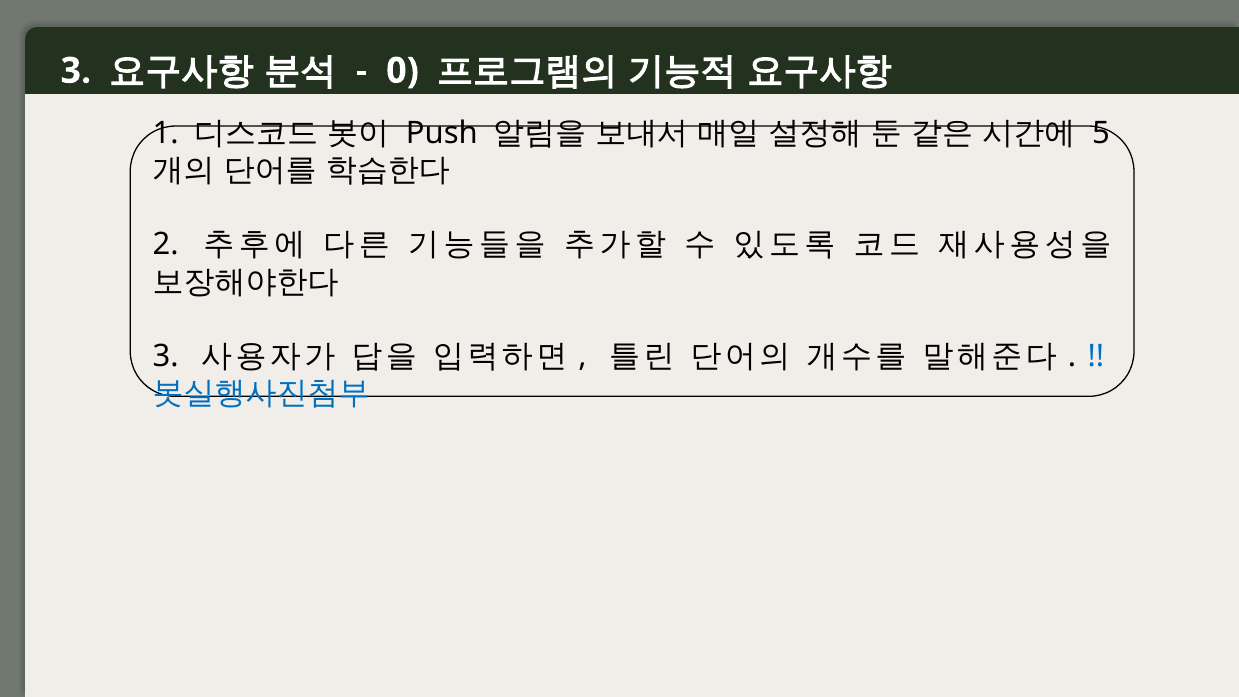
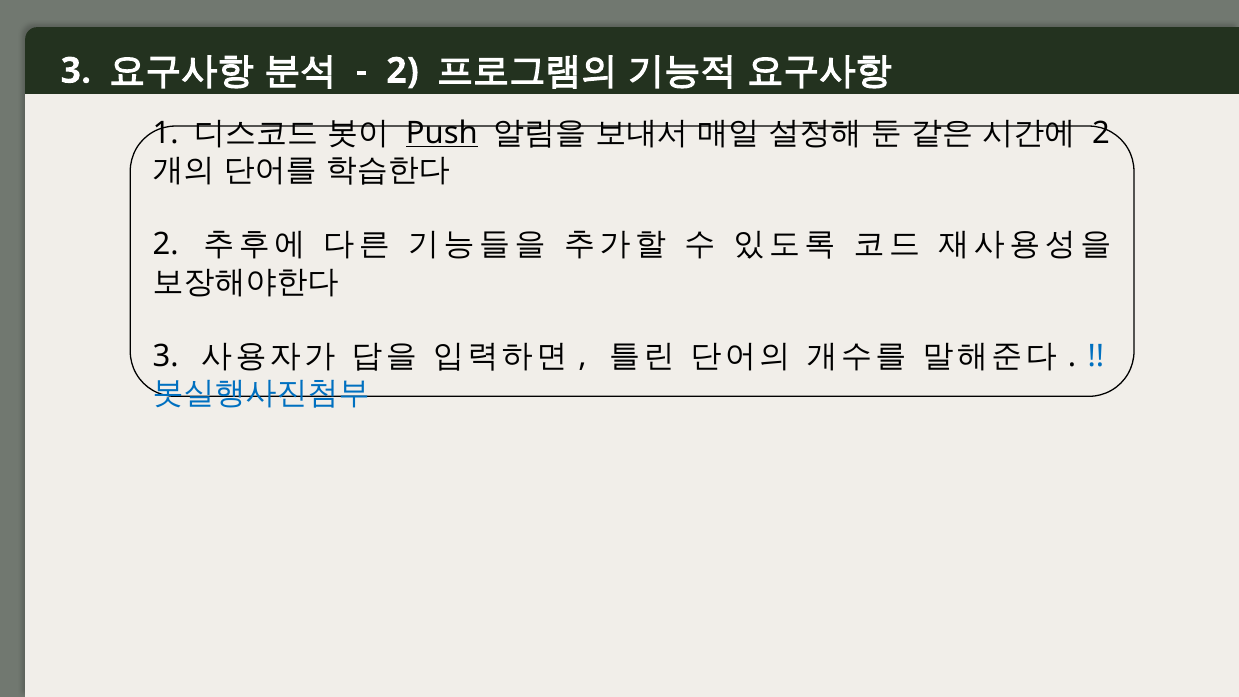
0 at (403, 71): 0 -> 2
Push underline: none -> present
5 at (1101, 133): 5 -> 2
